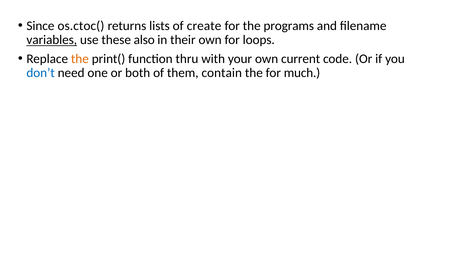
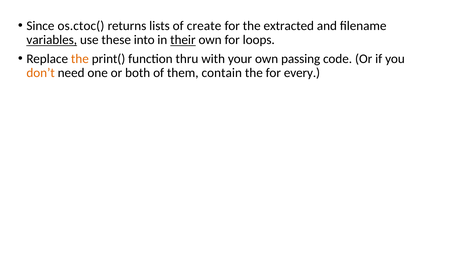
programs: programs -> extracted
also: also -> into
their underline: none -> present
current: current -> passing
don’t colour: blue -> orange
much: much -> every
